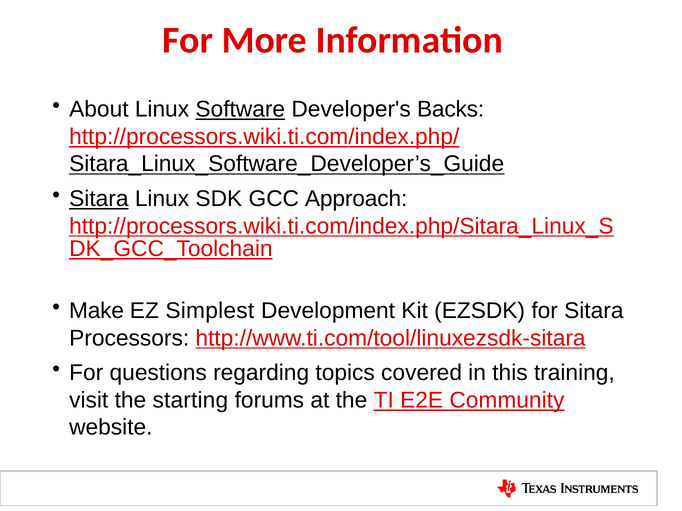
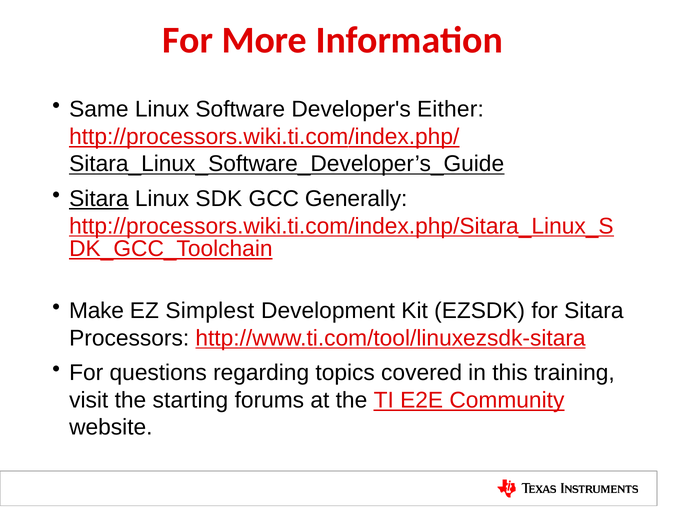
About: About -> Same
Software underline: present -> none
Backs: Backs -> Either
Approach: Approach -> Generally
